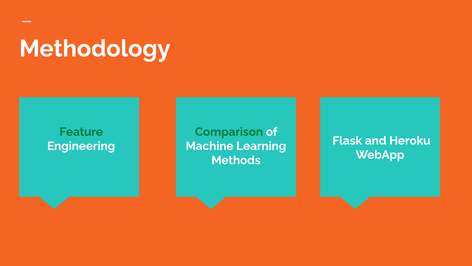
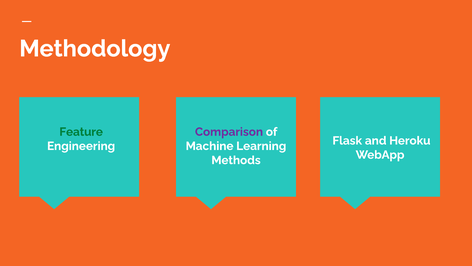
Comparison colour: green -> purple
